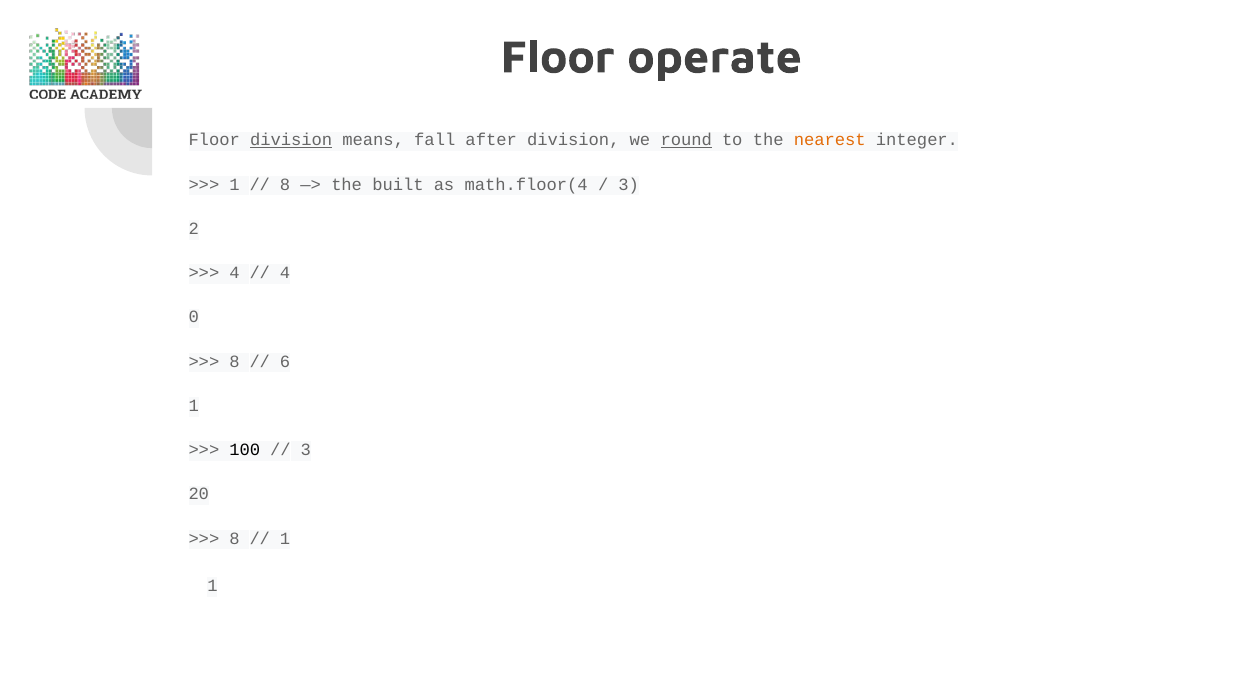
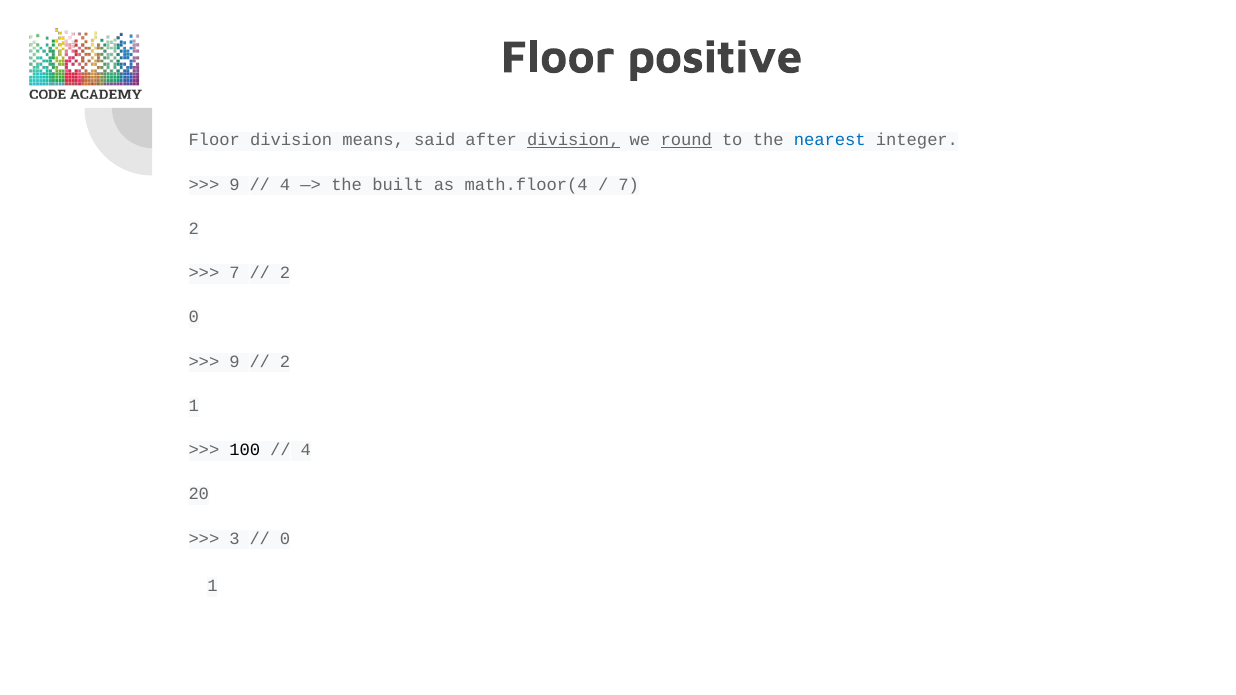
operate: operate -> positive
division at (291, 140) underline: present -> none
fall: fall -> said
division at (573, 140) underline: none -> present
nearest colour: orange -> blue
1 at (235, 185): 1 -> 9
8 at (285, 185): 8 -> 4
3 at (629, 185): 3 -> 7
4 at (235, 273): 4 -> 7
4 at (285, 273): 4 -> 2
8 at (235, 362): 8 -> 9
6 at (285, 362): 6 -> 2
3 at (306, 450): 3 -> 4
8 at (235, 539): 8 -> 3
1 at (285, 539): 1 -> 0
